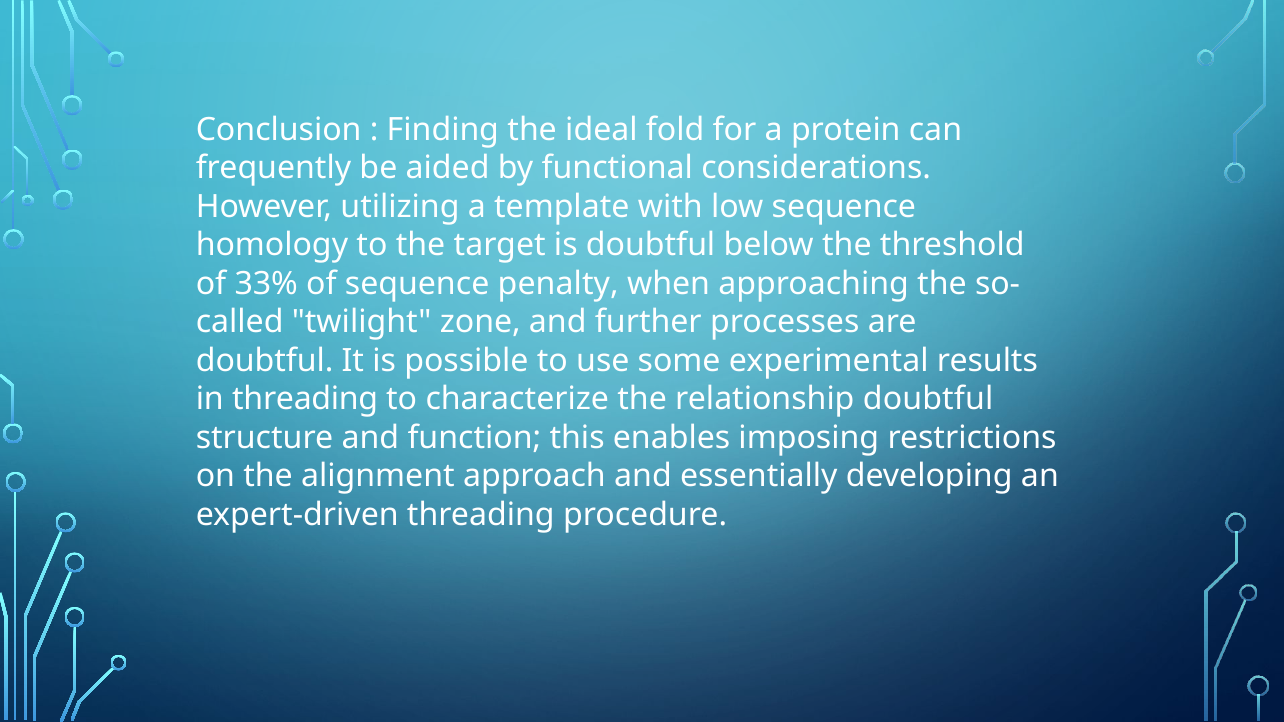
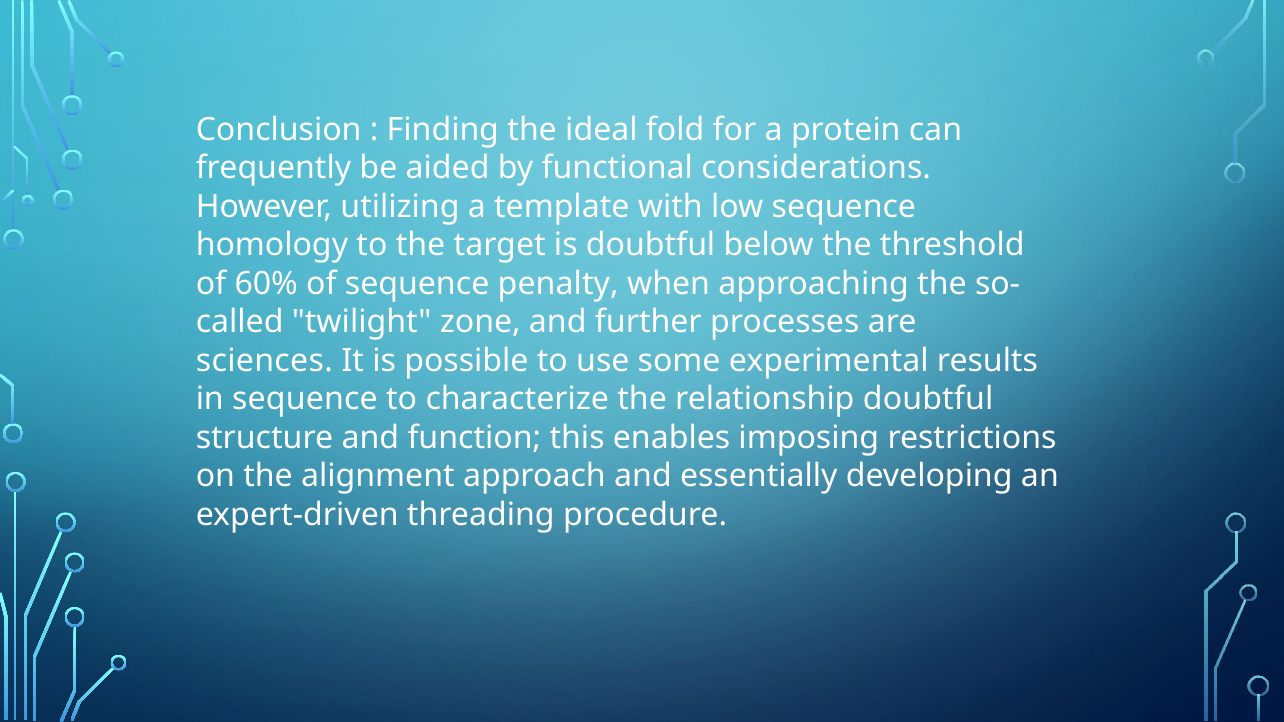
33%: 33% -> 60%
doubtful at (265, 361): doubtful -> sciences
in threading: threading -> sequence
